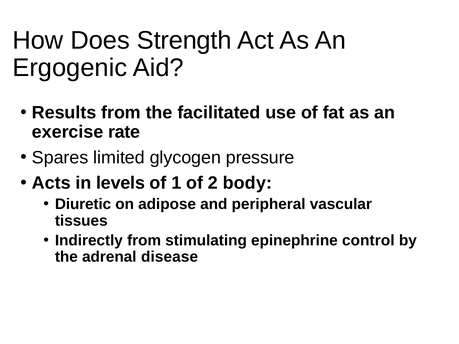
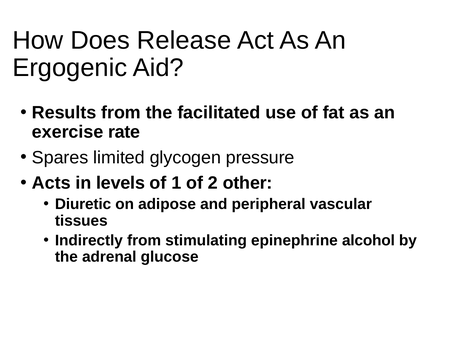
Strength: Strength -> Release
body: body -> other
control: control -> alcohol
disease: disease -> glucose
